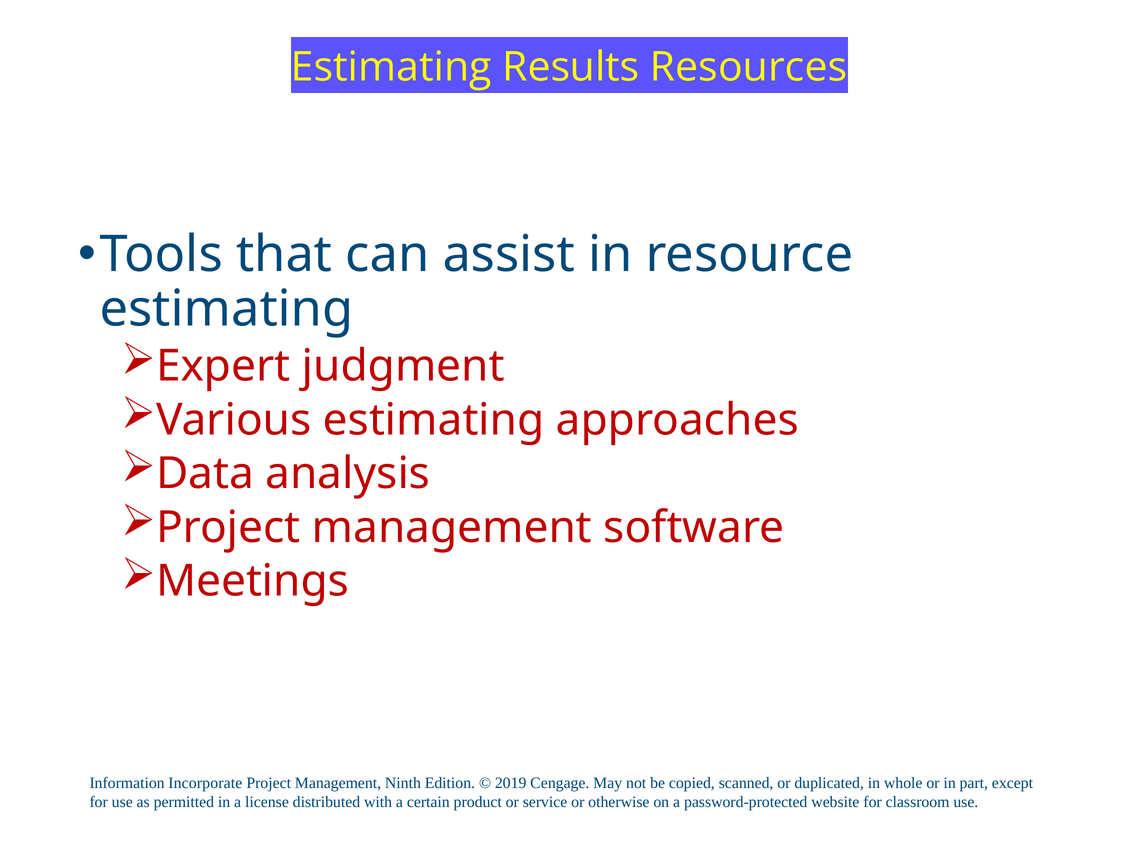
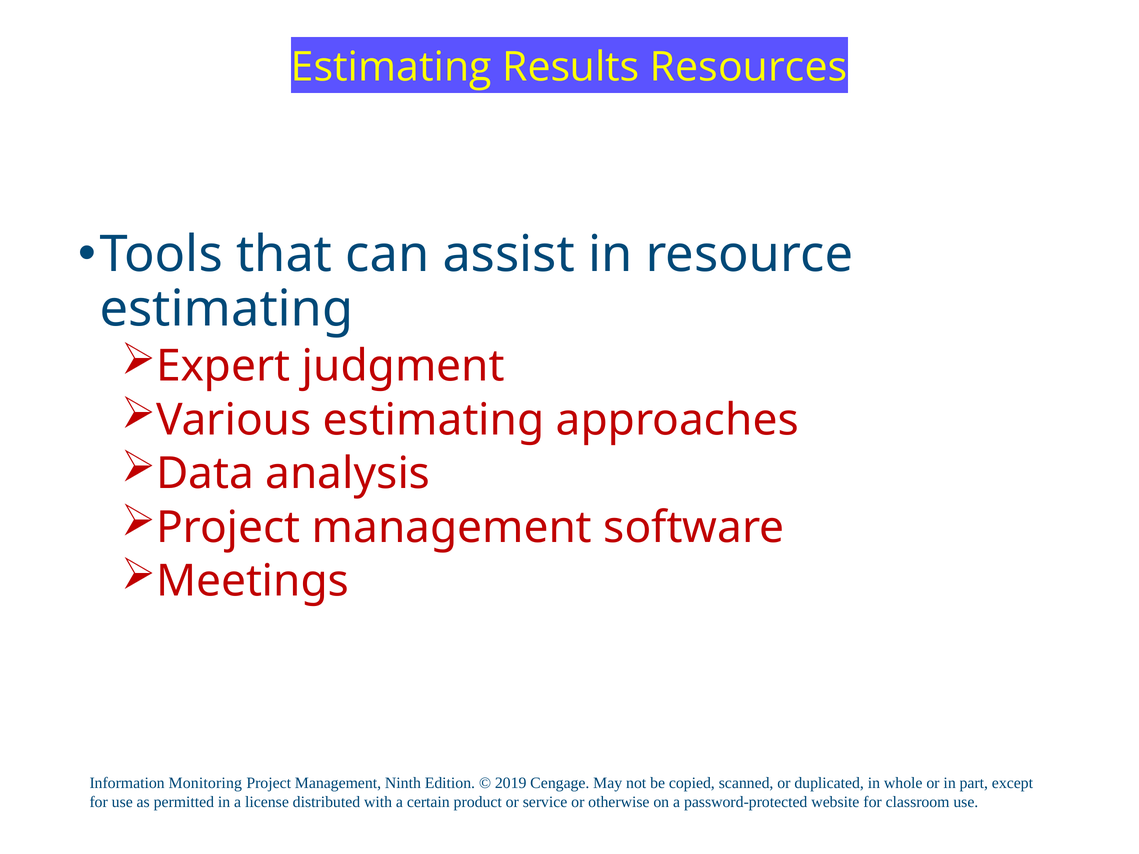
Incorporate: Incorporate -> Monitoring
